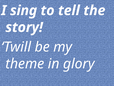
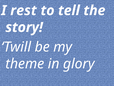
sing: sing -> rest
